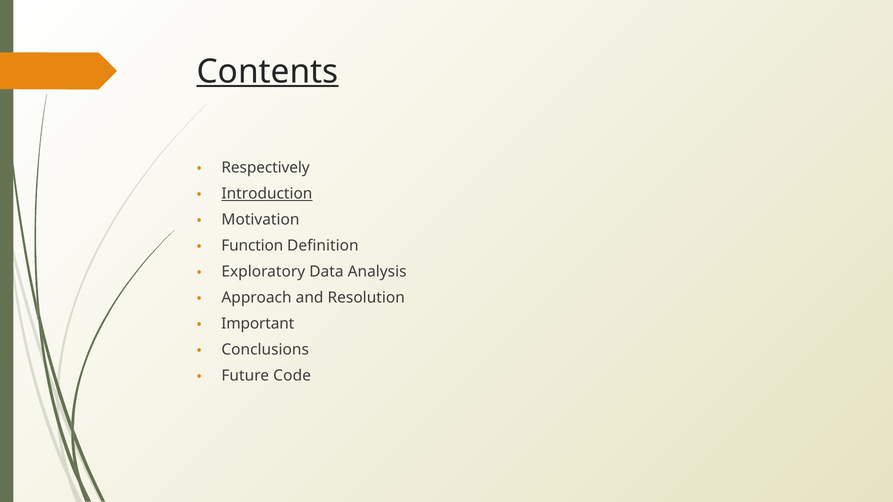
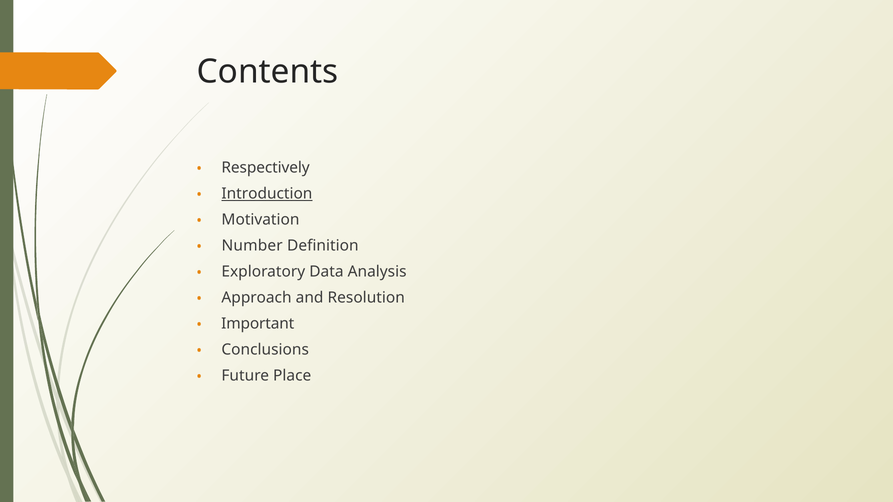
Contents underline: present -> none
Function: Function -> Number
Code: Code -> Place
